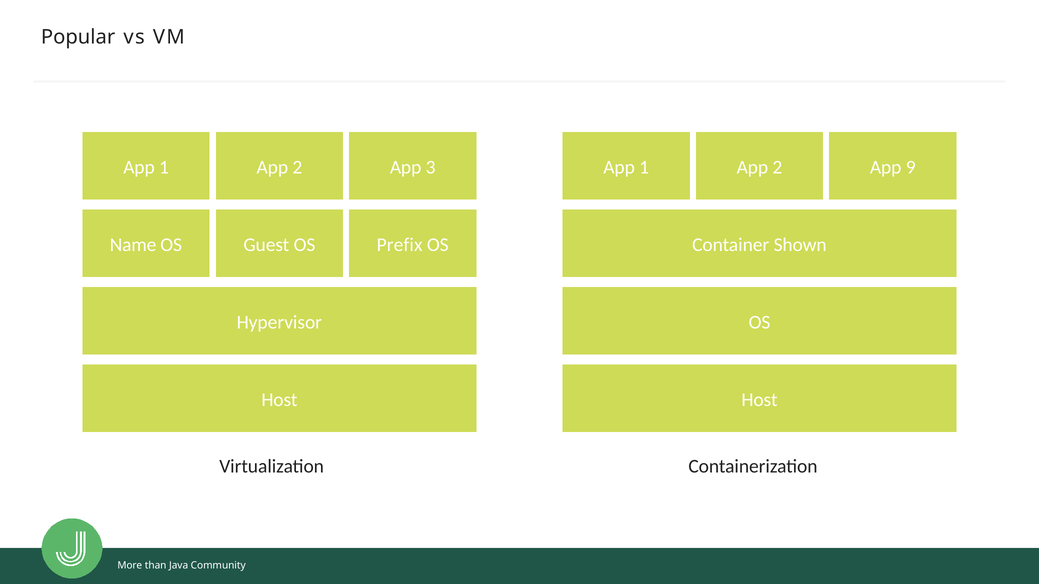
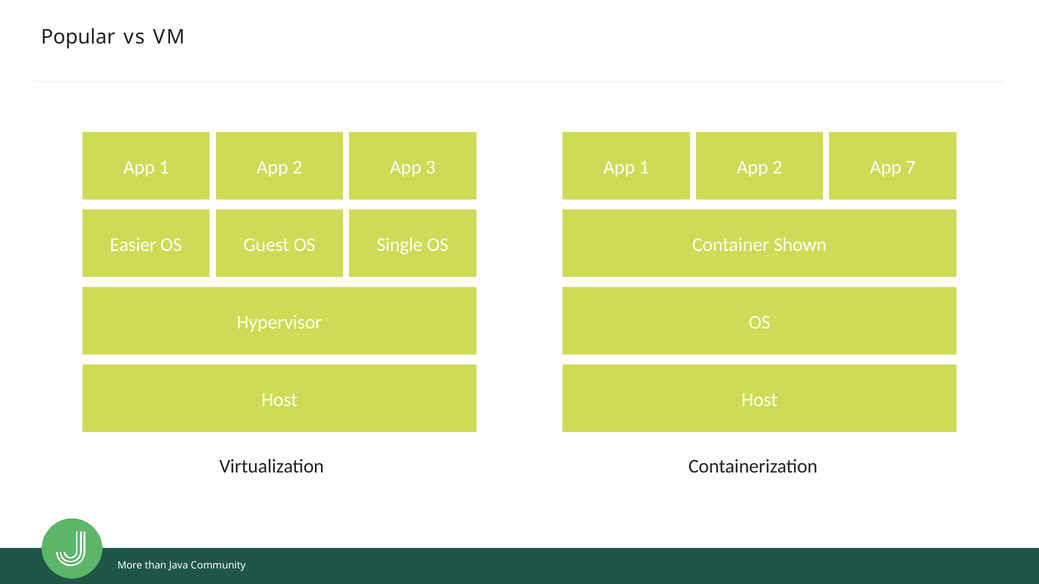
9: 9 -> 7
Name: Name -> Easier
Prefix: Prefix -> Single
